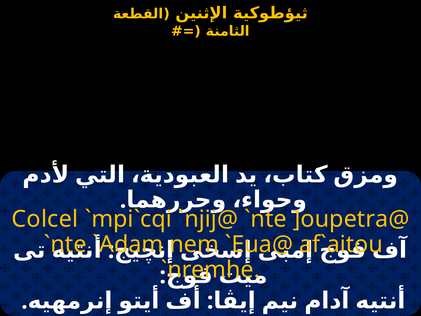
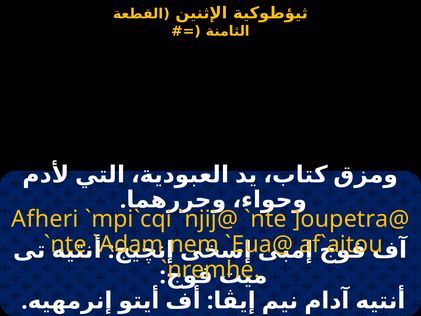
Colcel: Colcel -> Afheri
